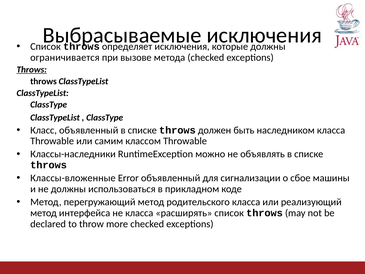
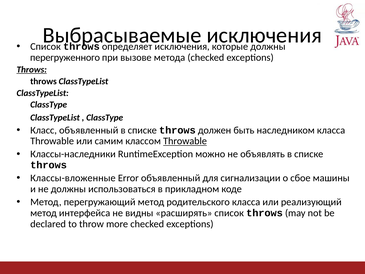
ограничивается: ограничивается -> перегруженного
Throwable at (185, 141) underline: none -> present
не класса: класса -> видны
